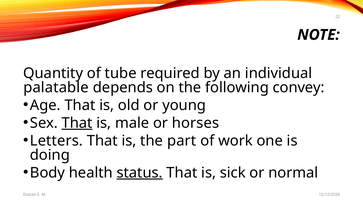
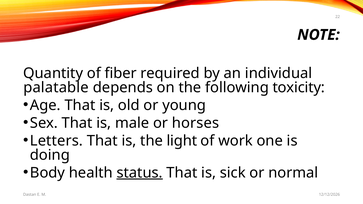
tube: tube -> fiber
convey: convey -> toxicity
That at (77, 123) underline: present -> none
part: part -> light
